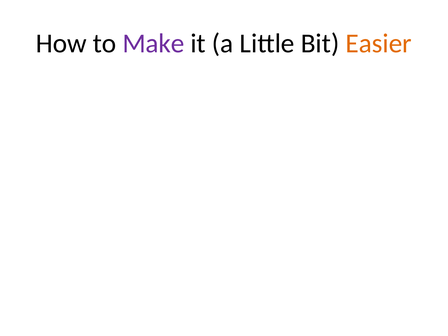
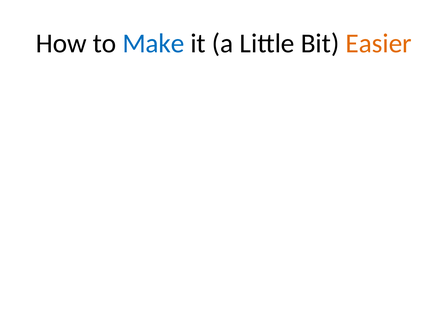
Make colour: purple -> blue
